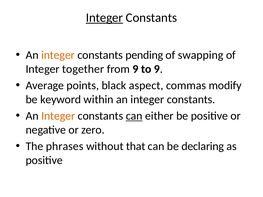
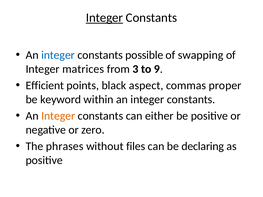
integer at (58, 55) colour: orange -> blue
pending: pending -> possible
together: together -> matrices
from 9: 9 -> 3
Average: Average -> Efficient
modify: modify -> proper
can at (134, 116) underline: present -> none
that: that -> files
